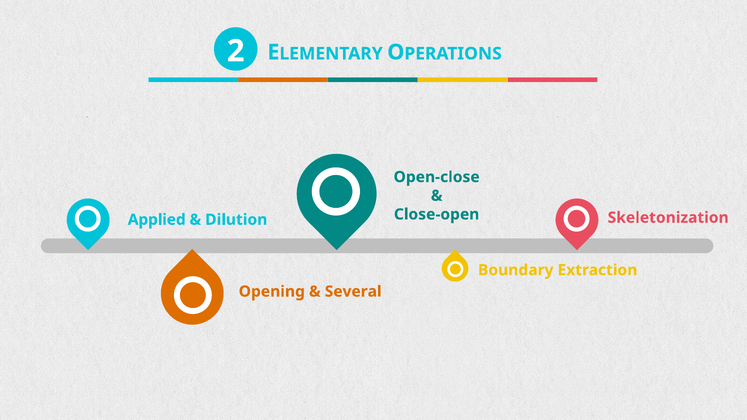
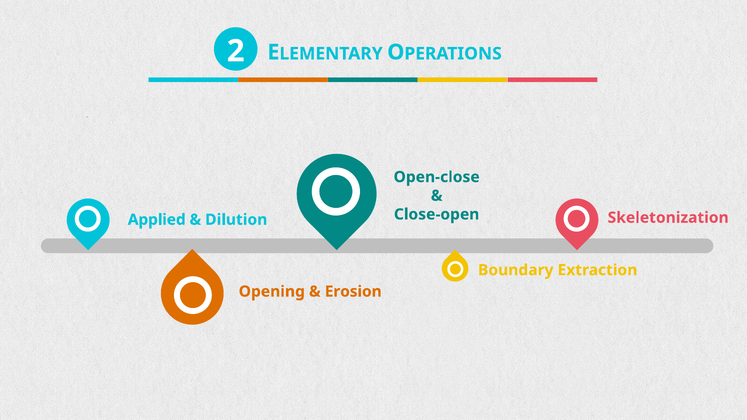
Several: Several -> Erosion
